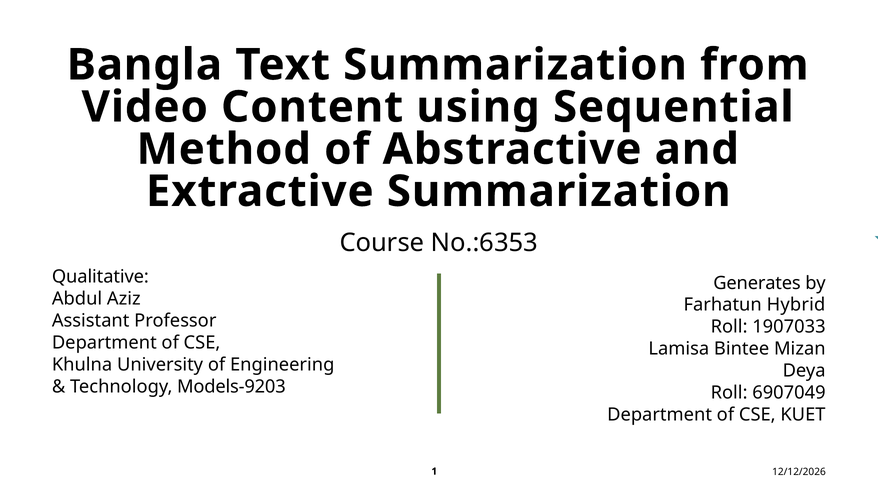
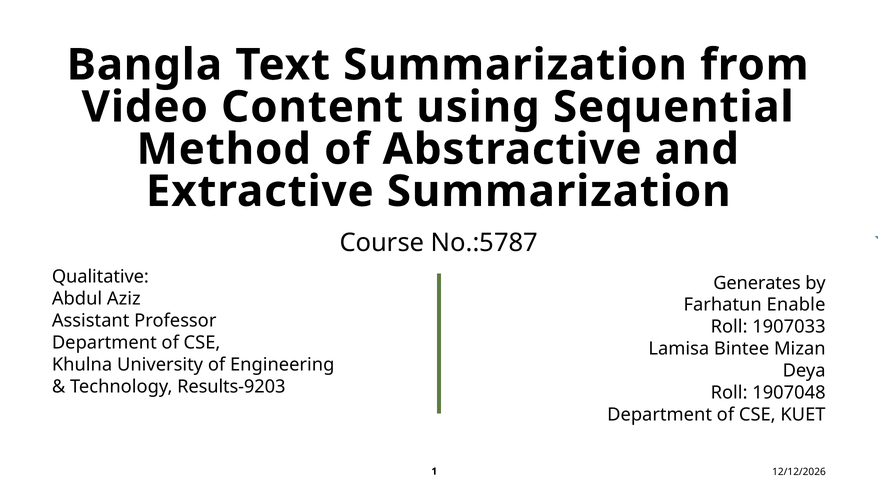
No.:6353: No.:6353 -> No.:5787
Hybrid: Hybrid -> Enable
Models-9203: Models-9203 -> Results-9203
6907049: 6907049 -> 1907048
